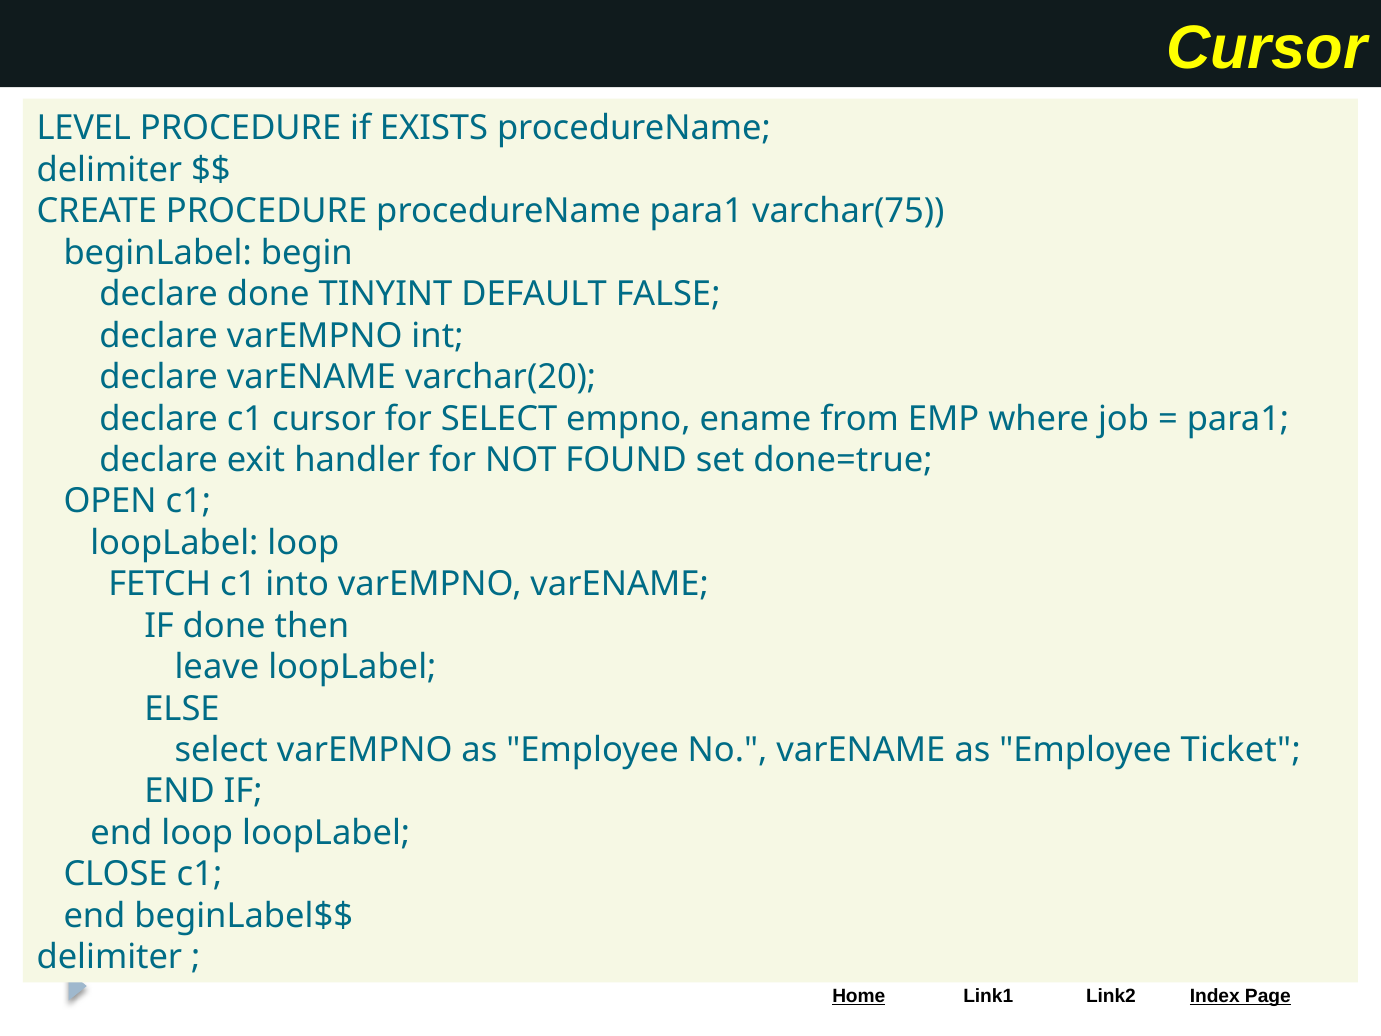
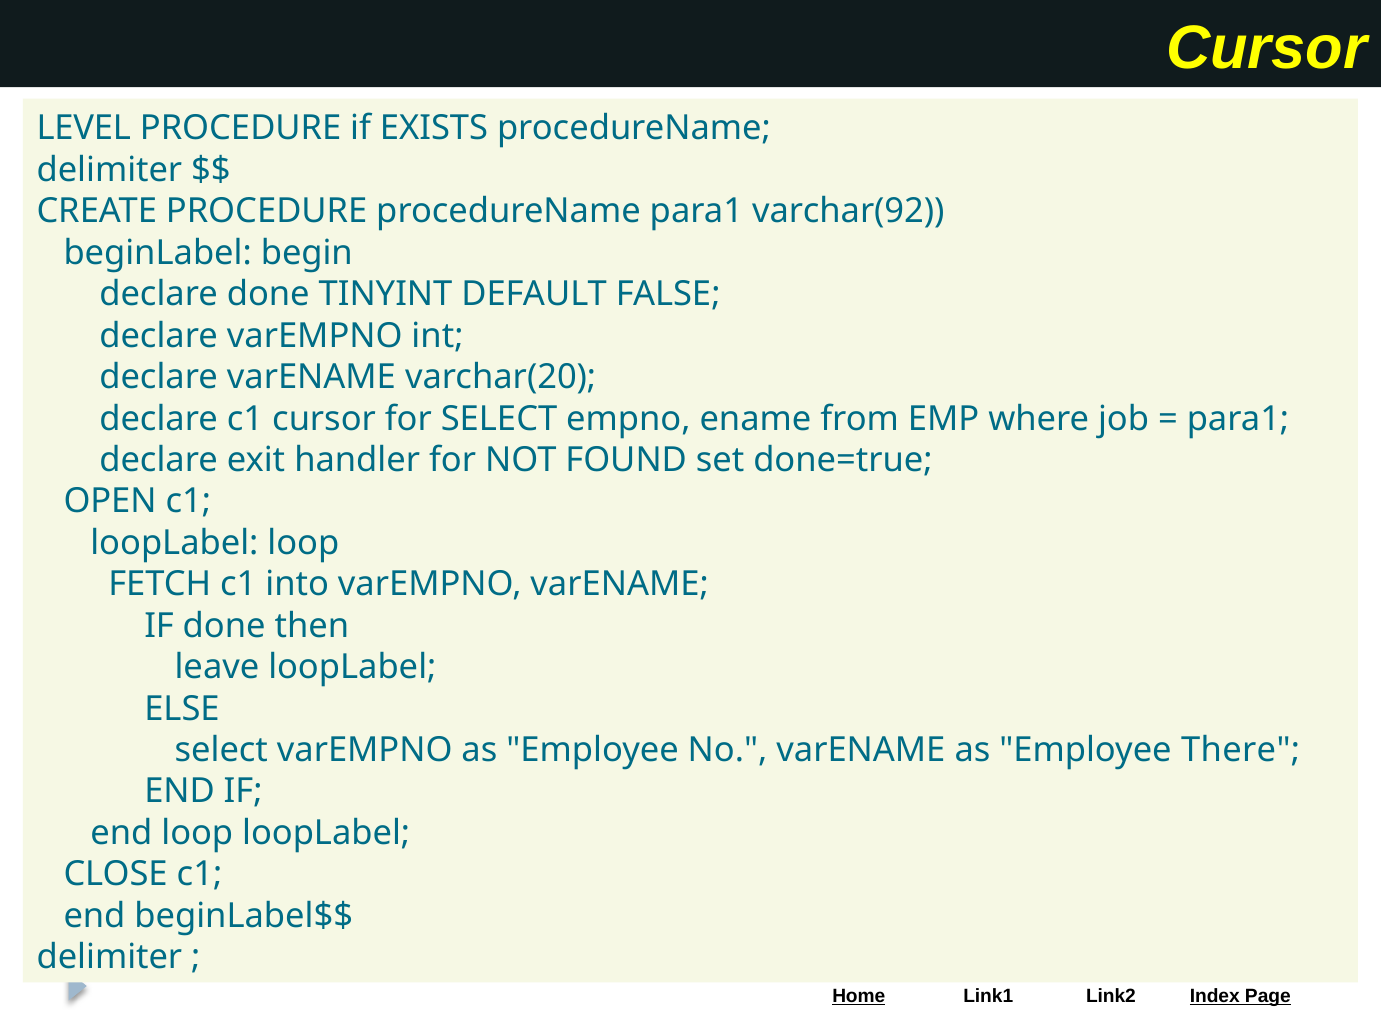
varchar(75: varchar(75 -> varchar(92
Ticket: Ticket -> There
